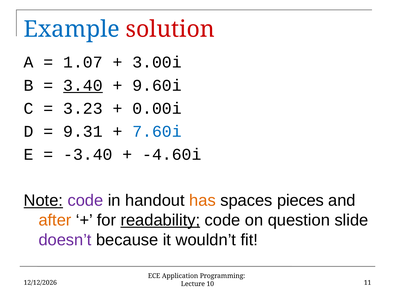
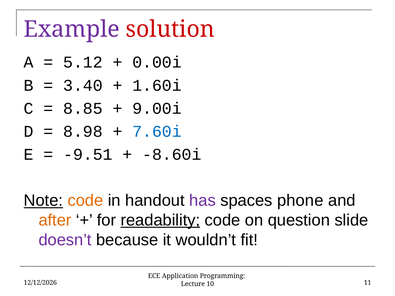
Example colour: blue -> purple
1.07: 1.07 -> 5.12
3.00i: 3.00i -> 0.00i
3.40 underline: present -> none
9.60i: 9.60i -> 1.60i
3.23: 3.23 -> 8.85
0.00i: 0.00i -> 9.00i
9.31: 9.31 -> 8.98
-3.40: -3.40 -> -9.51
-4.60i: -4.60i -> -8.60i
code at (85, 201) colour: purple -> orange
has colour: orange -> purple
pieces: pieces -> phone
